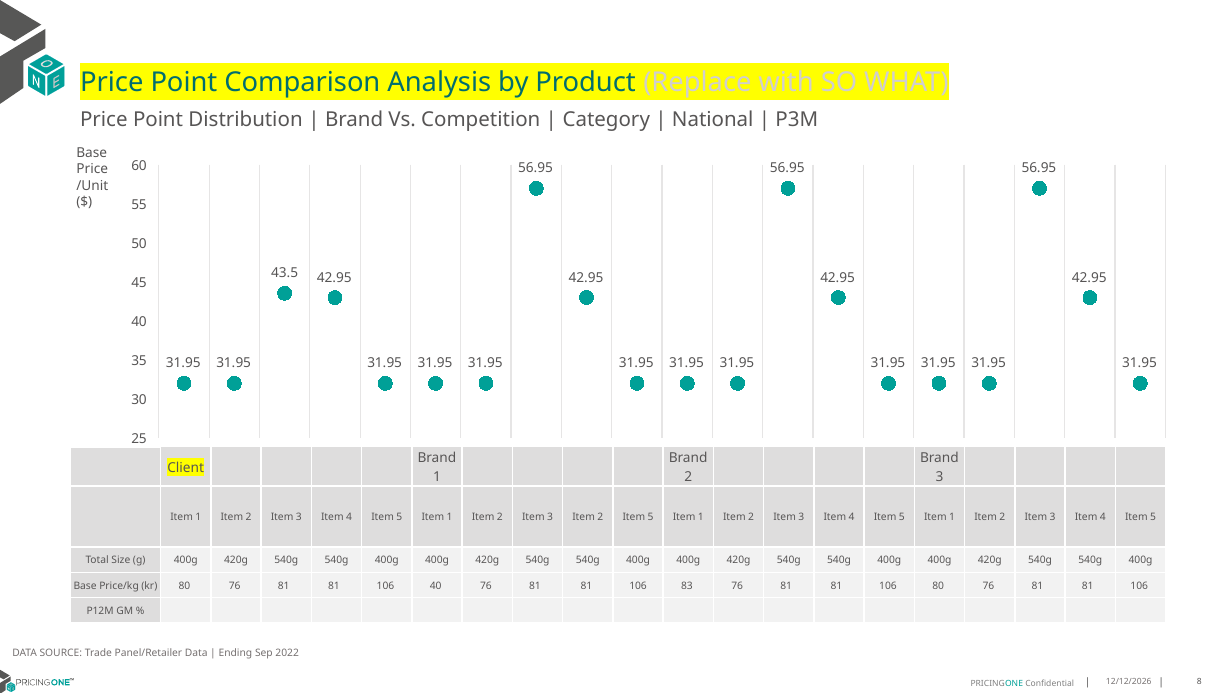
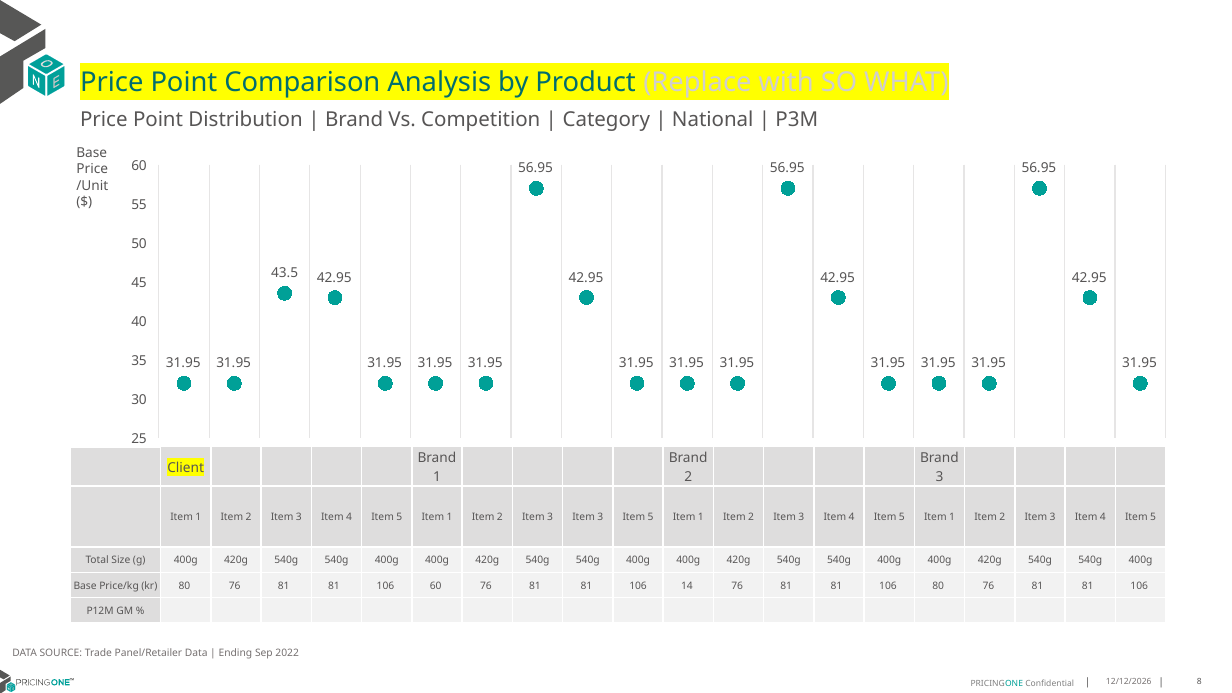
3 Item 2: 2 -> 3
106 40: 40 -> 60
83: 83 -> 14
